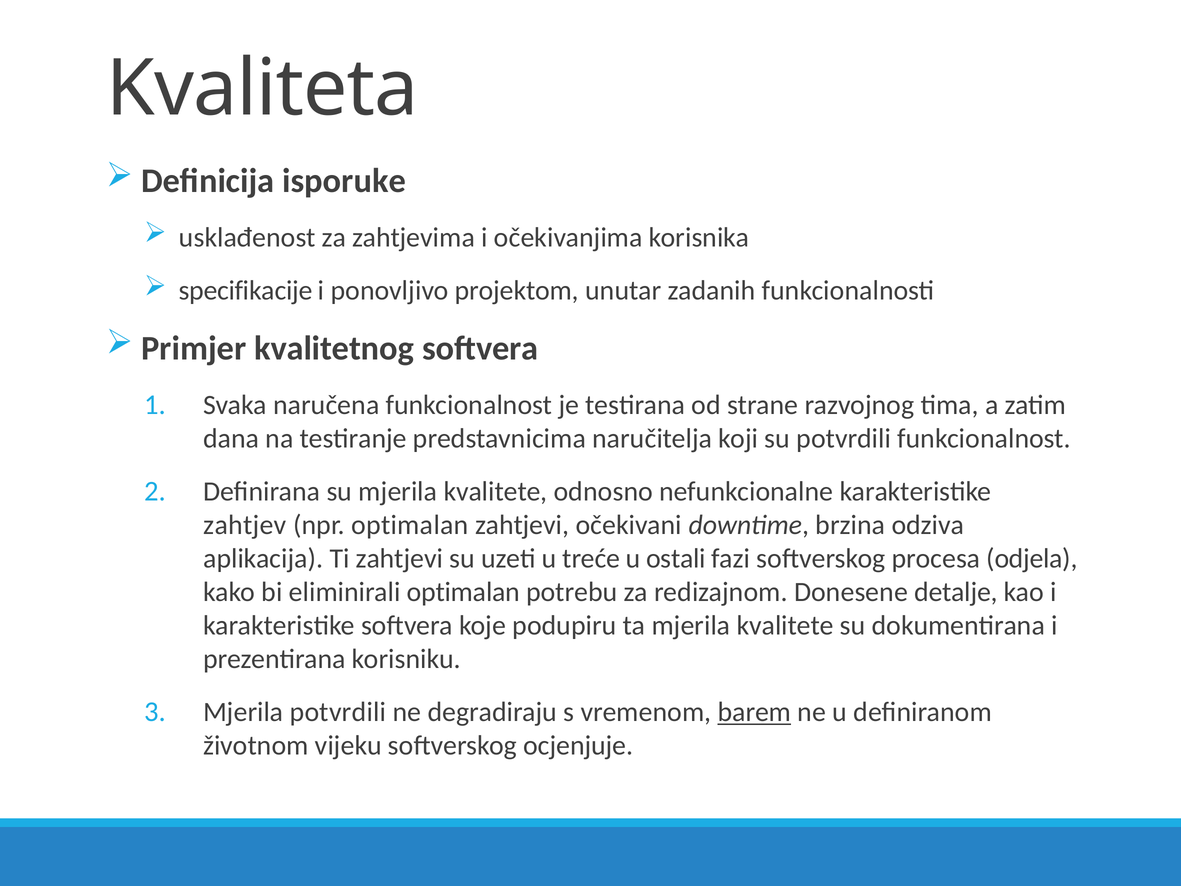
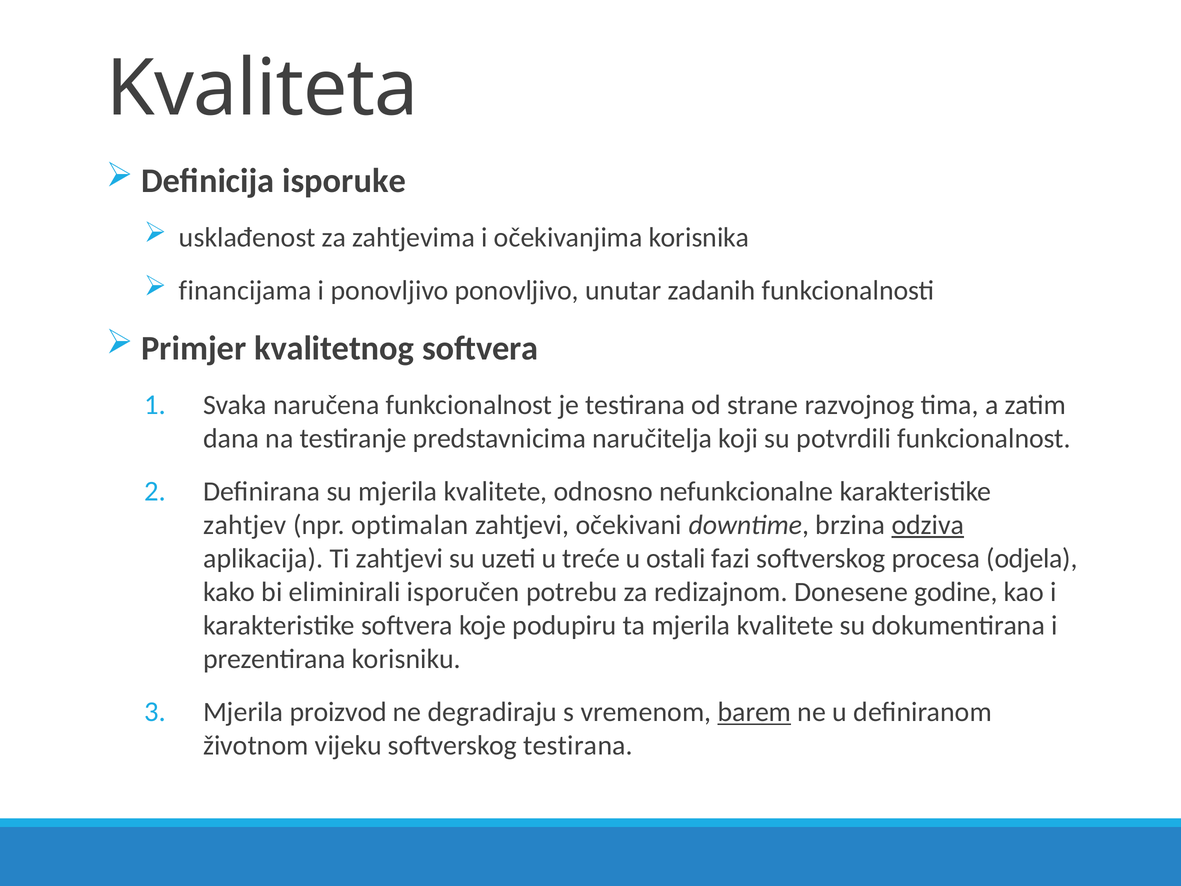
specifikacije: specifikacije -> financijama
ponovljivo projektom: projektom -> ponovljivo
odziva underline: none -> present
eliminirali optimalan: optimalan -> isporučen
detalje: detalje -> godine
Mjerila potvrdili: potvrdili -> proizvod
softverskog ocjenjuje: ocjenjuje -> testirana
